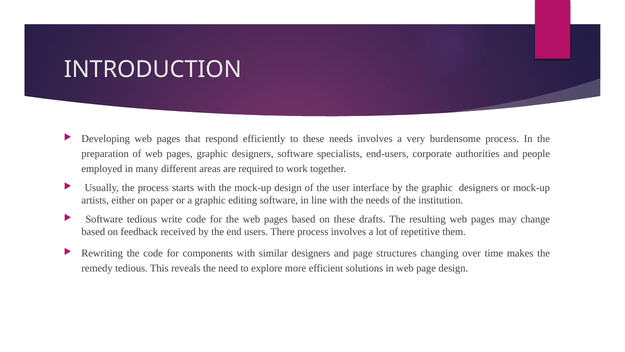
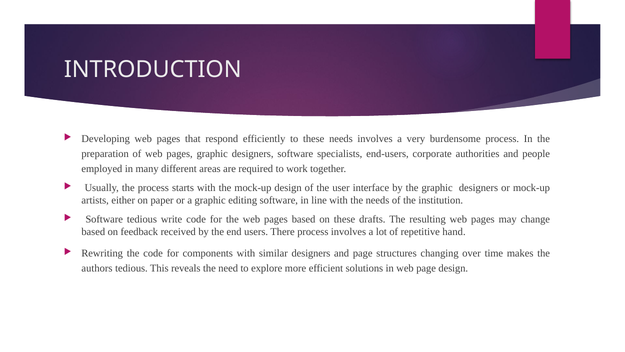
them: them -> hand
remedy: remedy -> authors
